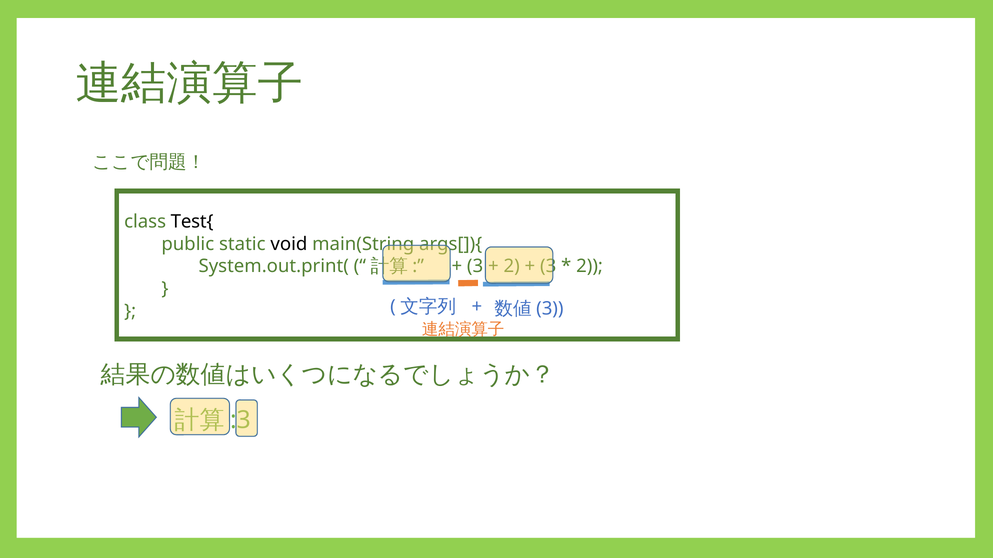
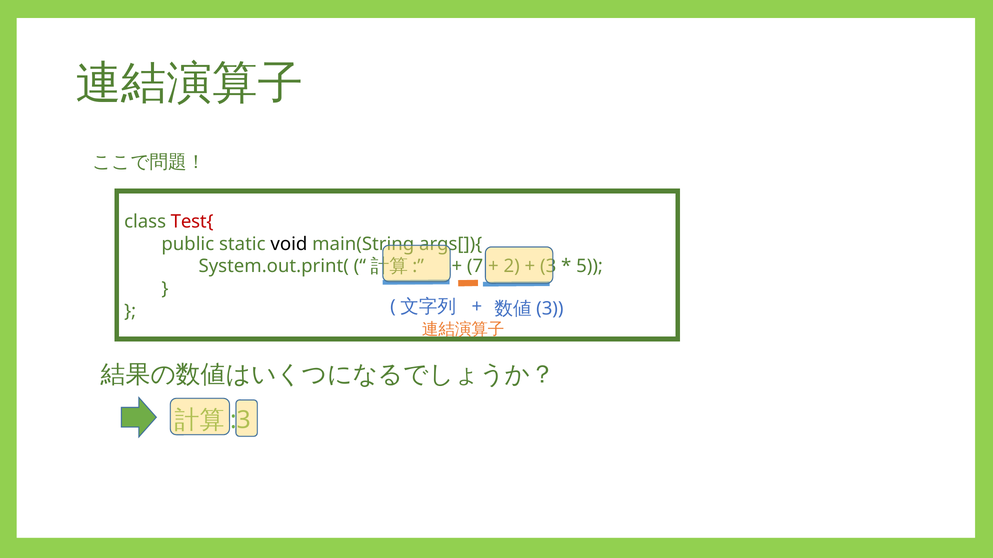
Test{ colour: black -> red
3 at (475, 267): 3 -> 7
2 at (590, 267): 2 -> 5
